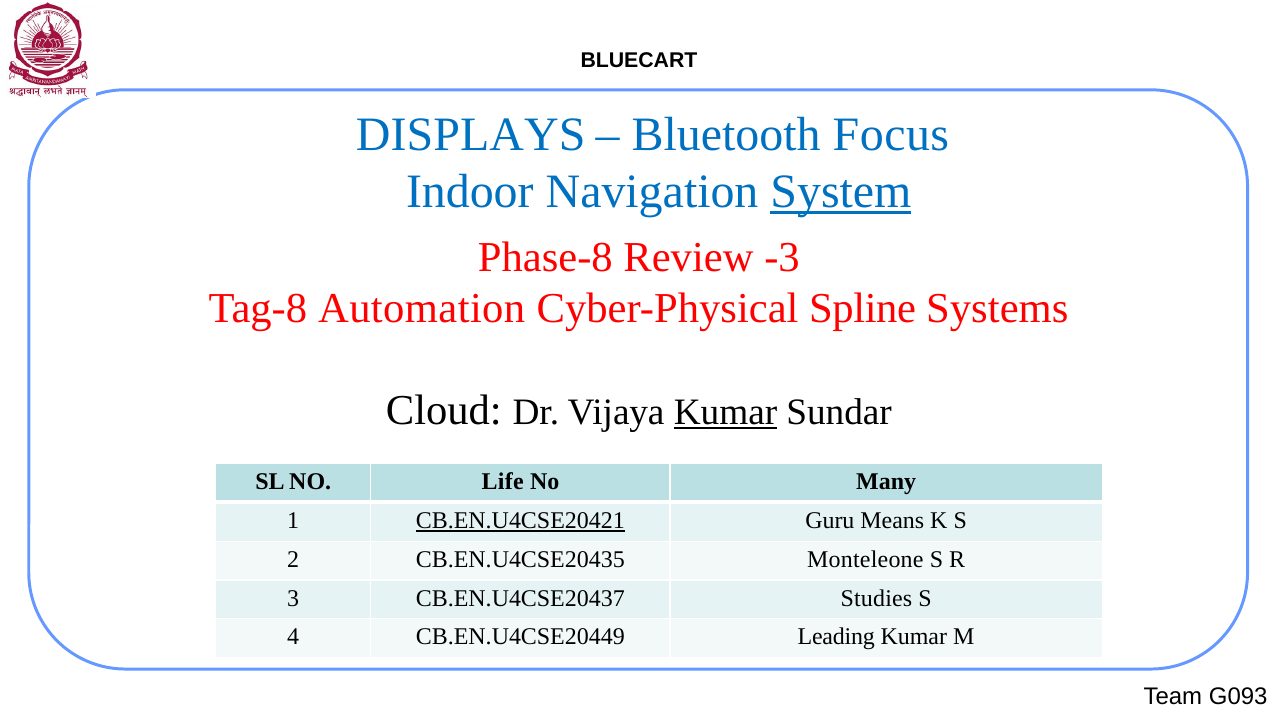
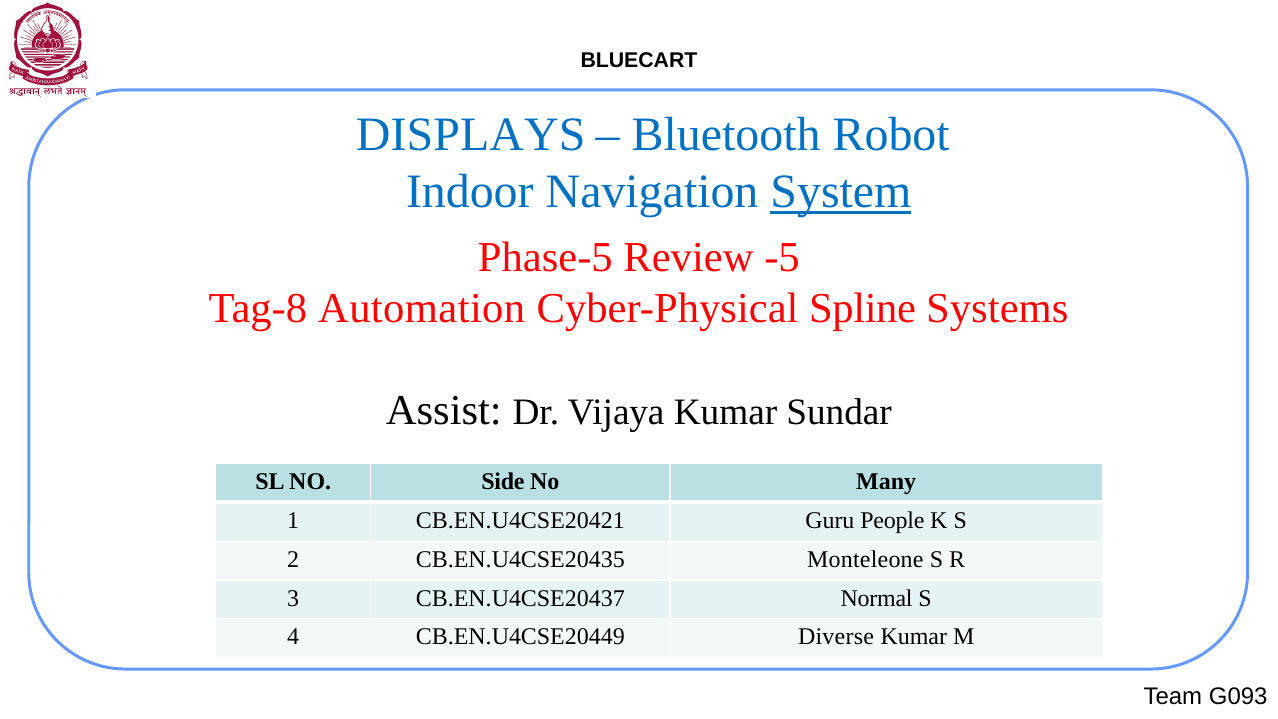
Focus: Focus -> Robot
Phase-8: Phase-8 -> Phase-5
-3: -3 -> -5
Cloud: Cloud -> Assist
Kumar at (726, 412) underline: present -> none
Life: Life -> Side
CB.EN.U4CSE20421 underline: present -> none
Means: Means -> People
Studies: Studies -> Normal
Leading: Leading -> Diverse
